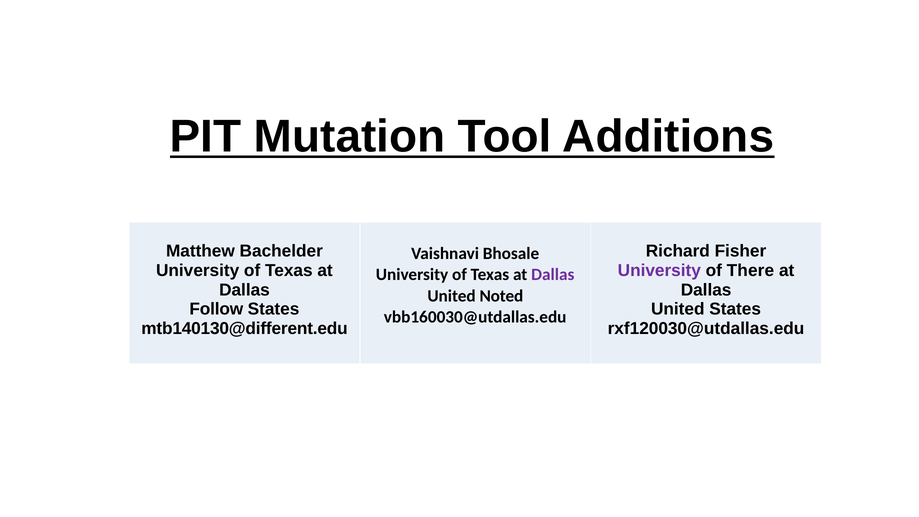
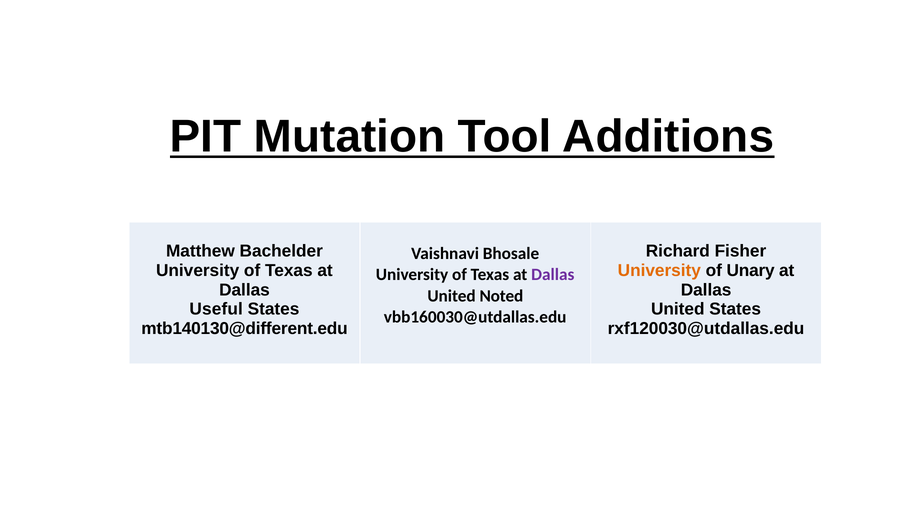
University at (659, 270) colour: purple -> orange
There: There -> Unary
Follow: Follow -> Useful
